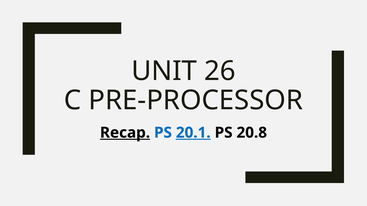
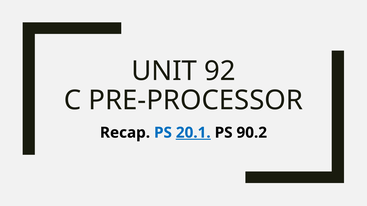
26: 26 -> 92
Recap underline: present -> none
20.8: 20.8 -> 90.2
